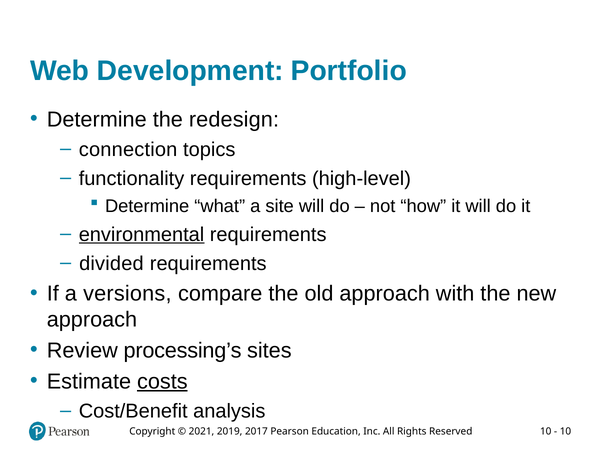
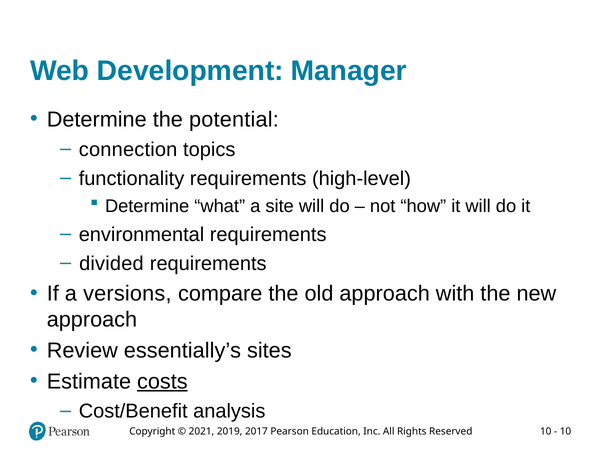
Portfolio: Portfolio -> Manager
redesign: redesign -> potential
environmental underline: present -> none
processing’s: processing’s -> essentially’s
